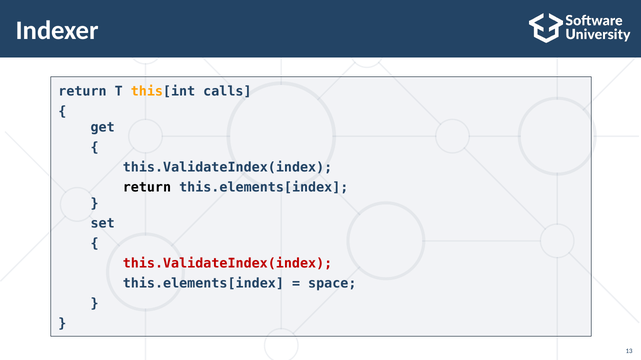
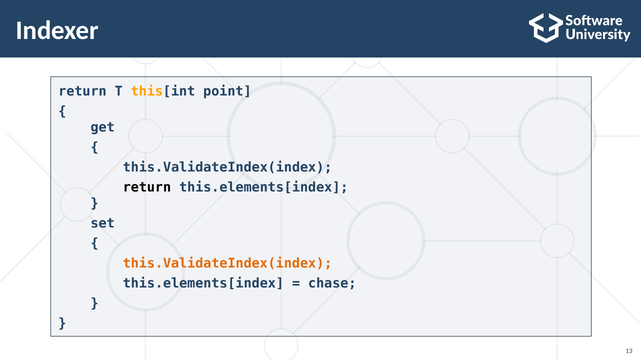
calls: calls -> point
this.ValidateIndex(index at (228, 264) colour: red -> orange
space: space -> chase
